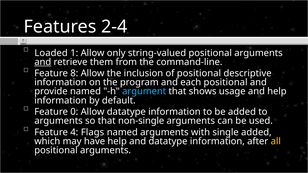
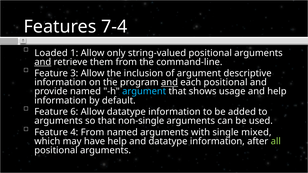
2-4: 2-4 -> 7-4
8: 8 -> 3
of positional: positional -> argument
and at (169, 82) underline: none -> present
0: 0 -> 6
4 Flags: Flags -> From
single added: added -> mixed
all colour: yellow -> light green
